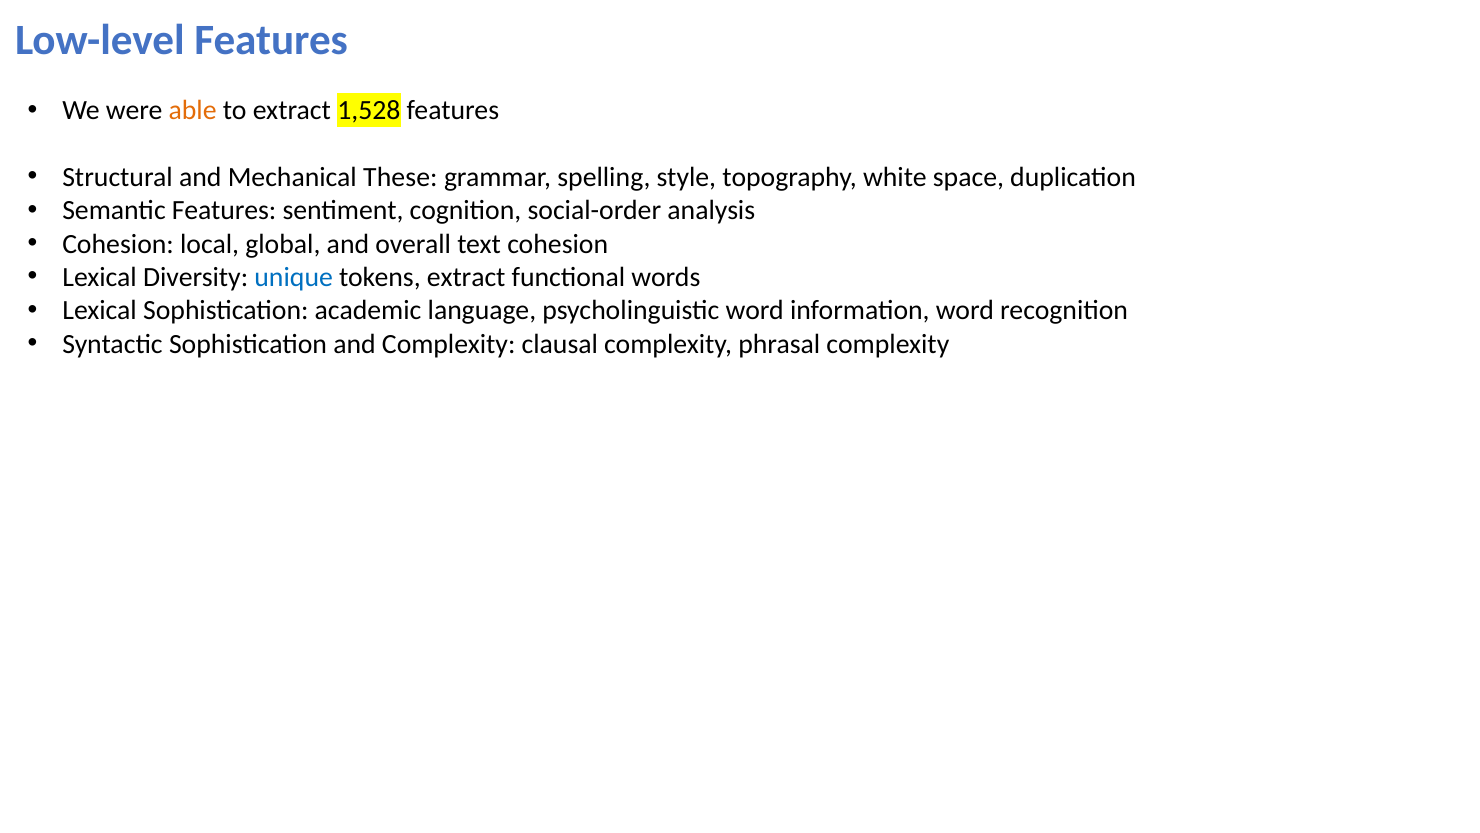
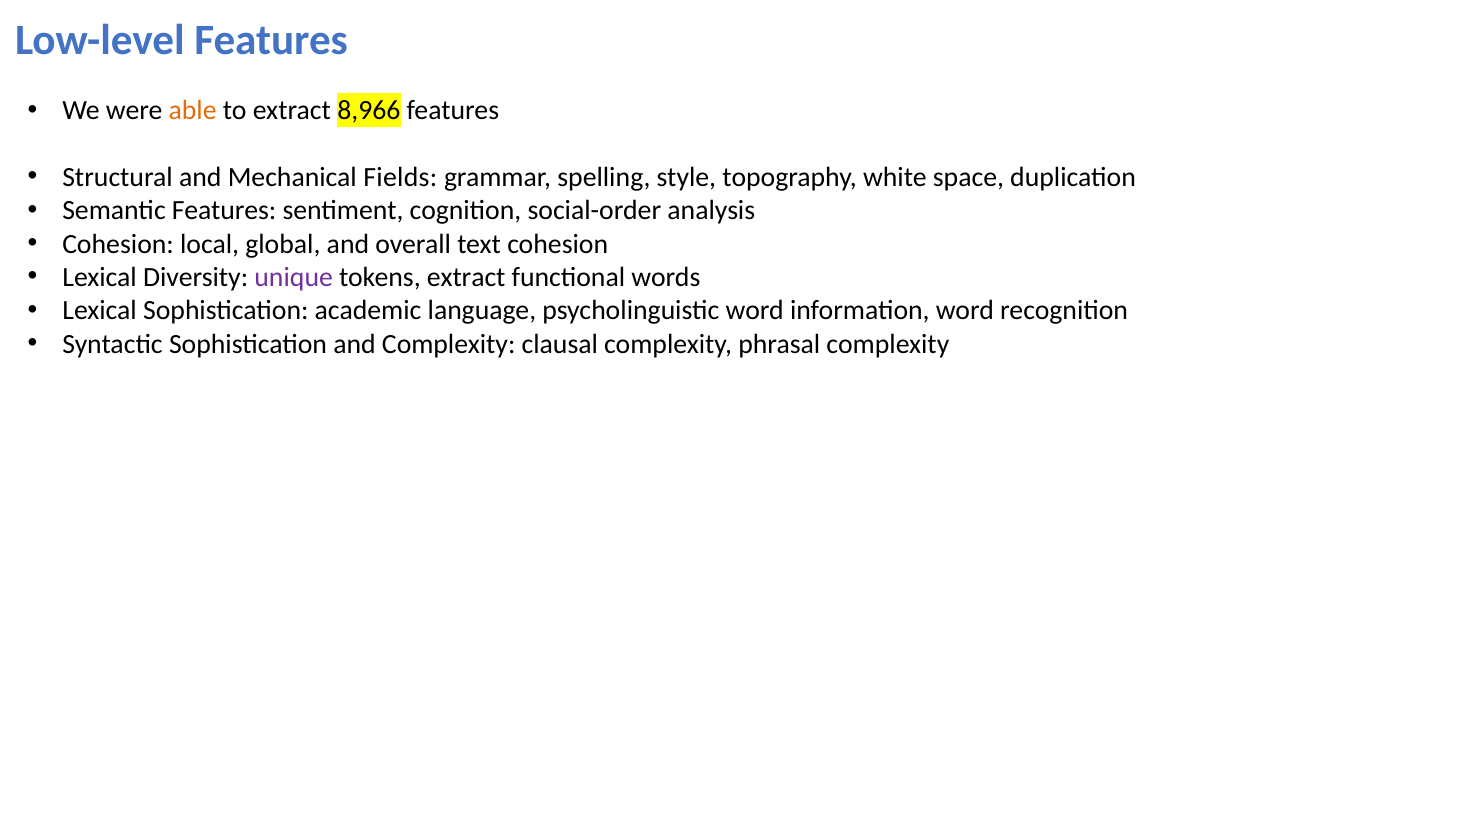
1,528: 1,528 -> 8,966
These: These -> Fields
unique colour: blue -> purple
